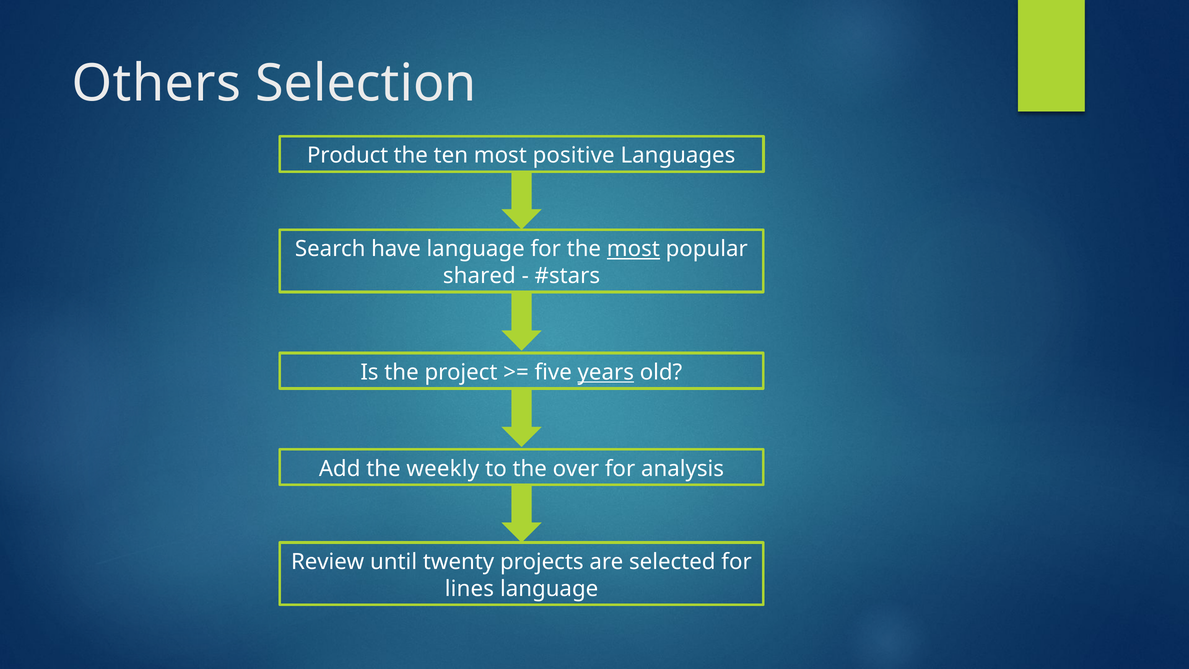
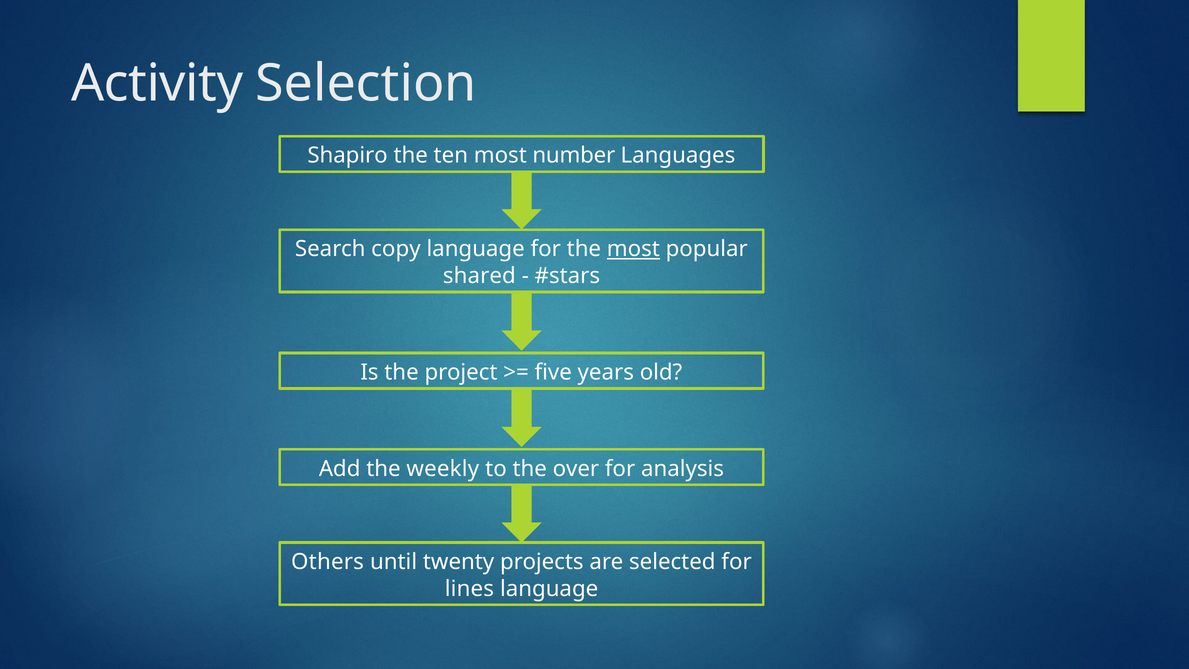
Others: Others -> Activity
Product: Product -> Shapiro
positive: positive -> number
have: have -> copy
years underline: present -> none
Review: Review -> Others
